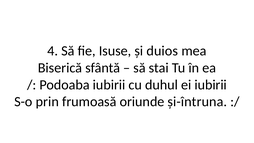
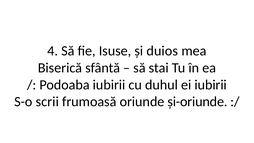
prin: prin -> scrii
și-întruna: și-întruna -> și-oriunde
